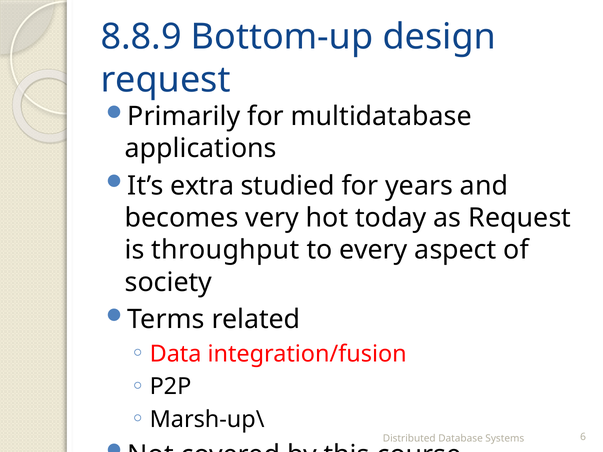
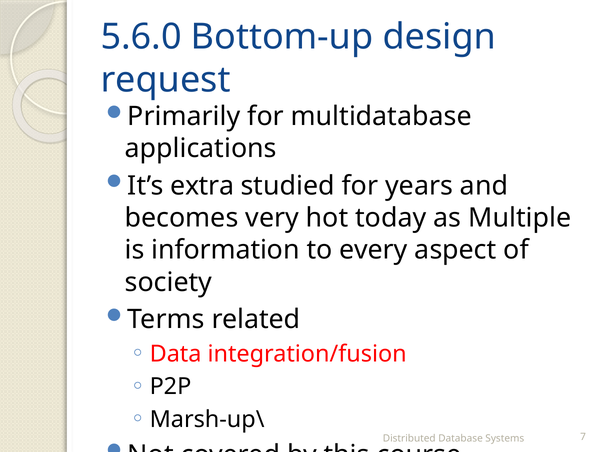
8.8.9: 8.8.9 -> 5.6.0
as Request: Request -> Multiple
throughput: throughput -> information
6: 6 -> 7
